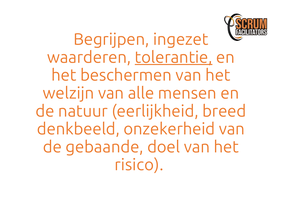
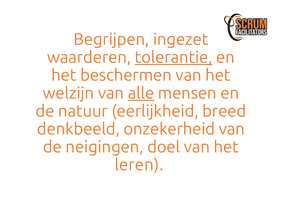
alle underline: none -> present
gebaande: gebaande -> neigingen
risico: risico -> leren
